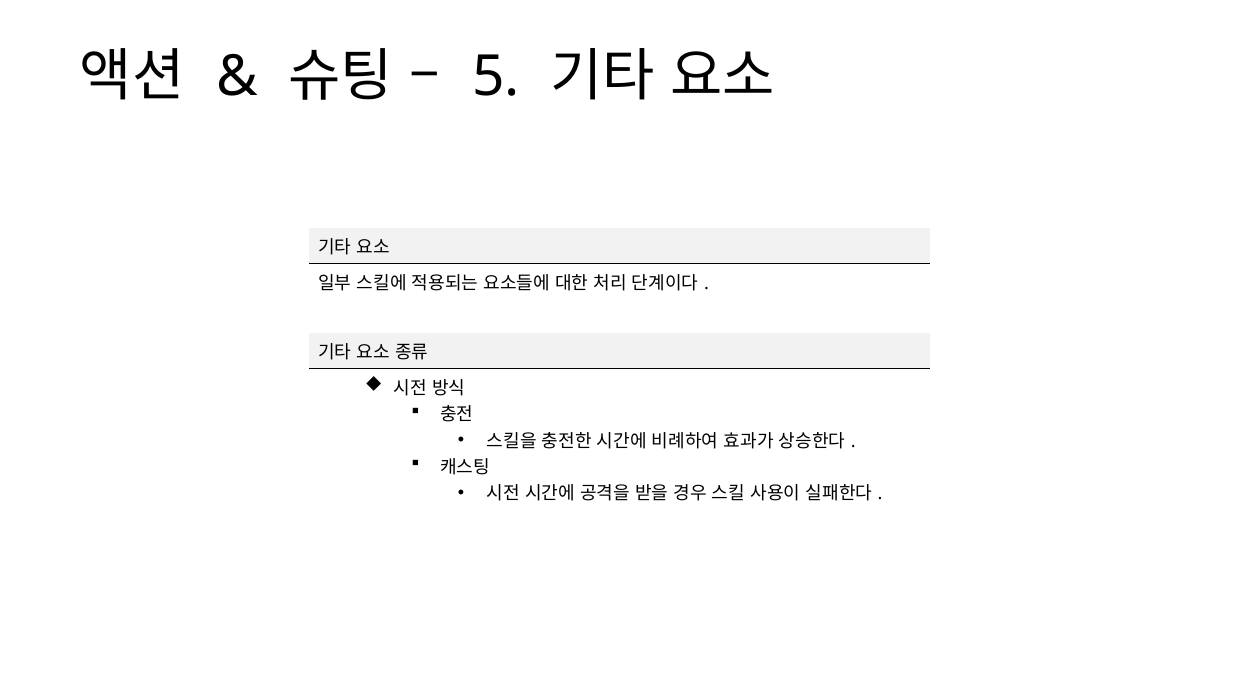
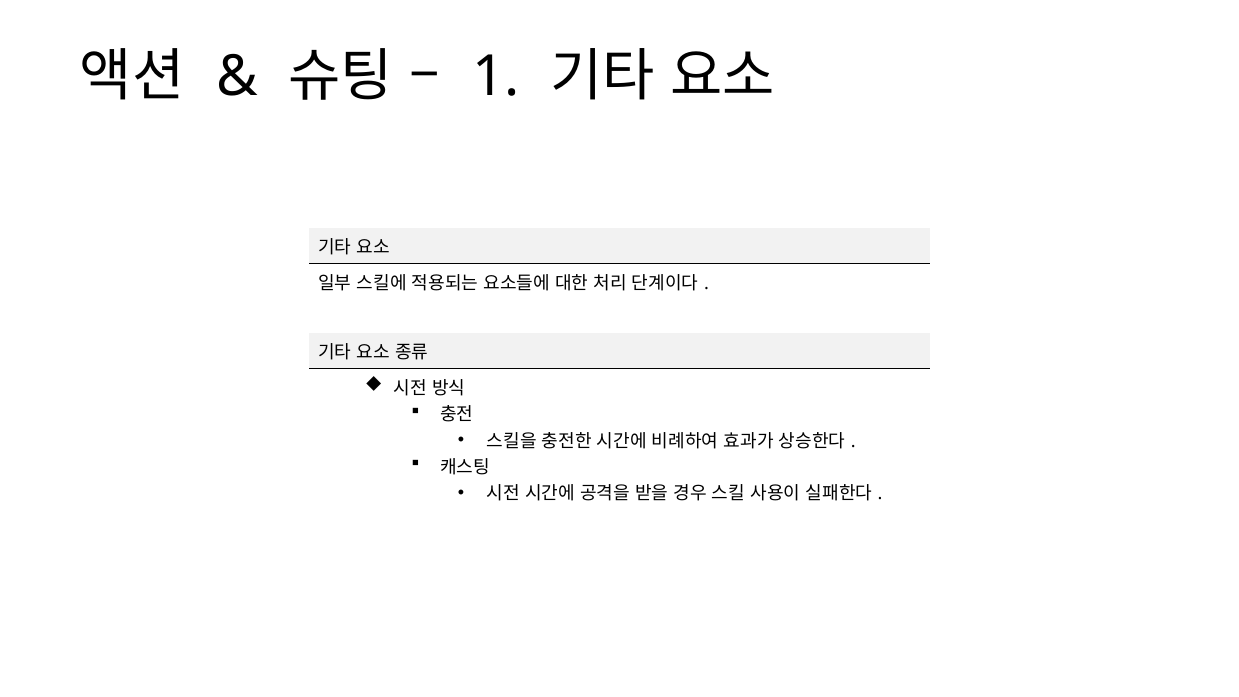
5: 5 -> 1
